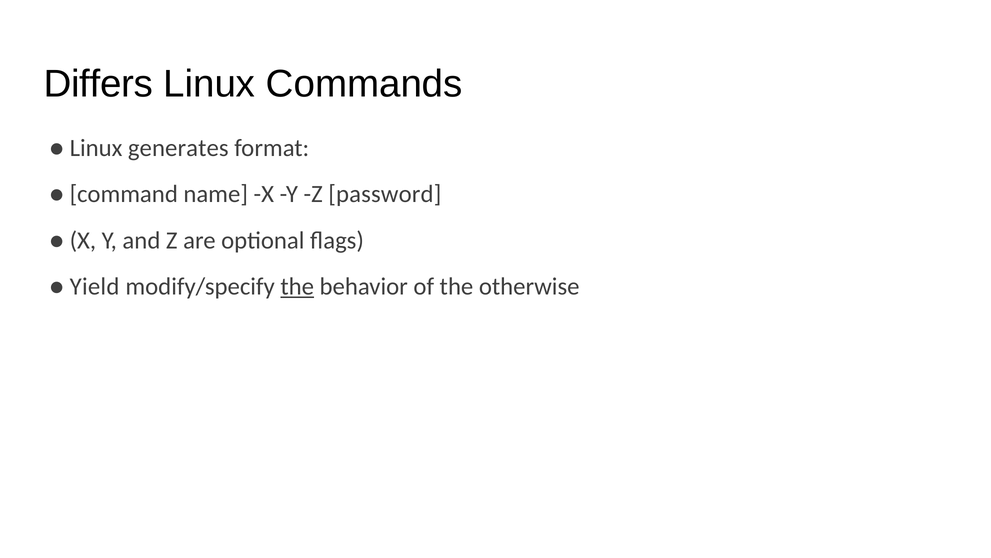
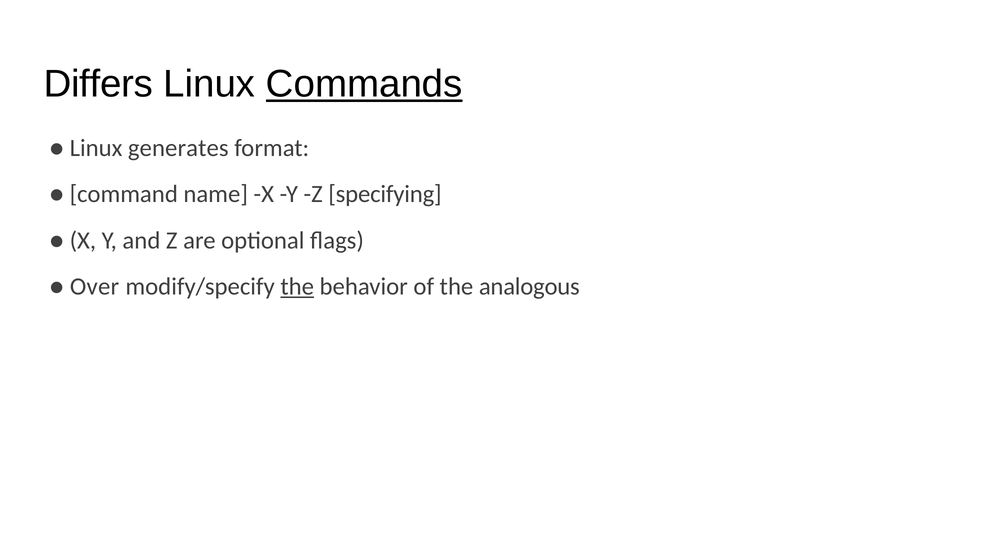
Commands underline: none -> present
password: password -> specifying
Yield: Yield -> Over
otherwise: otherwise -> analogous
